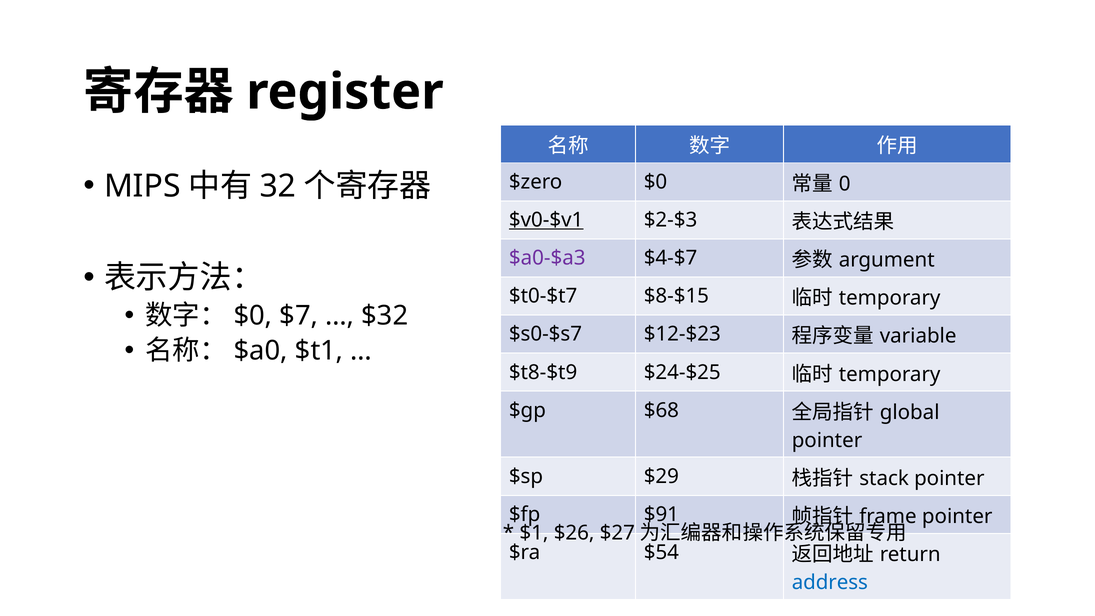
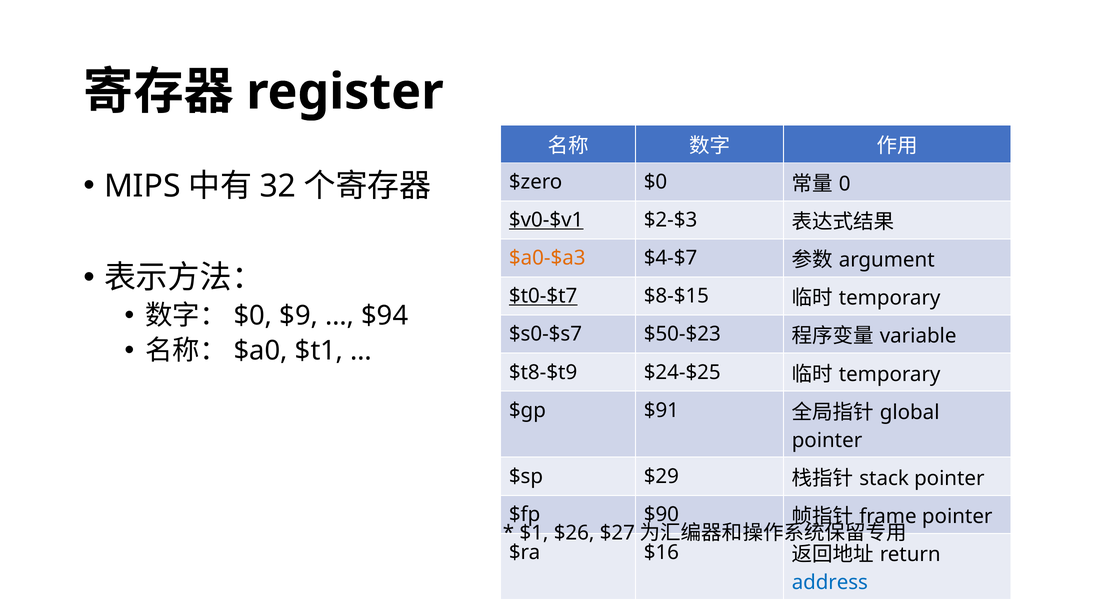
$a0-$a3 colour: purple -> orange
$t0-$t7 underline: none -> present
$7: $7 -> $9
$32: $32 -> $94
$12-$23: $12-$23 -> $50-$23
$68: $68 -> $91
$91: $91 -> $90
$54: $54 -> $16
